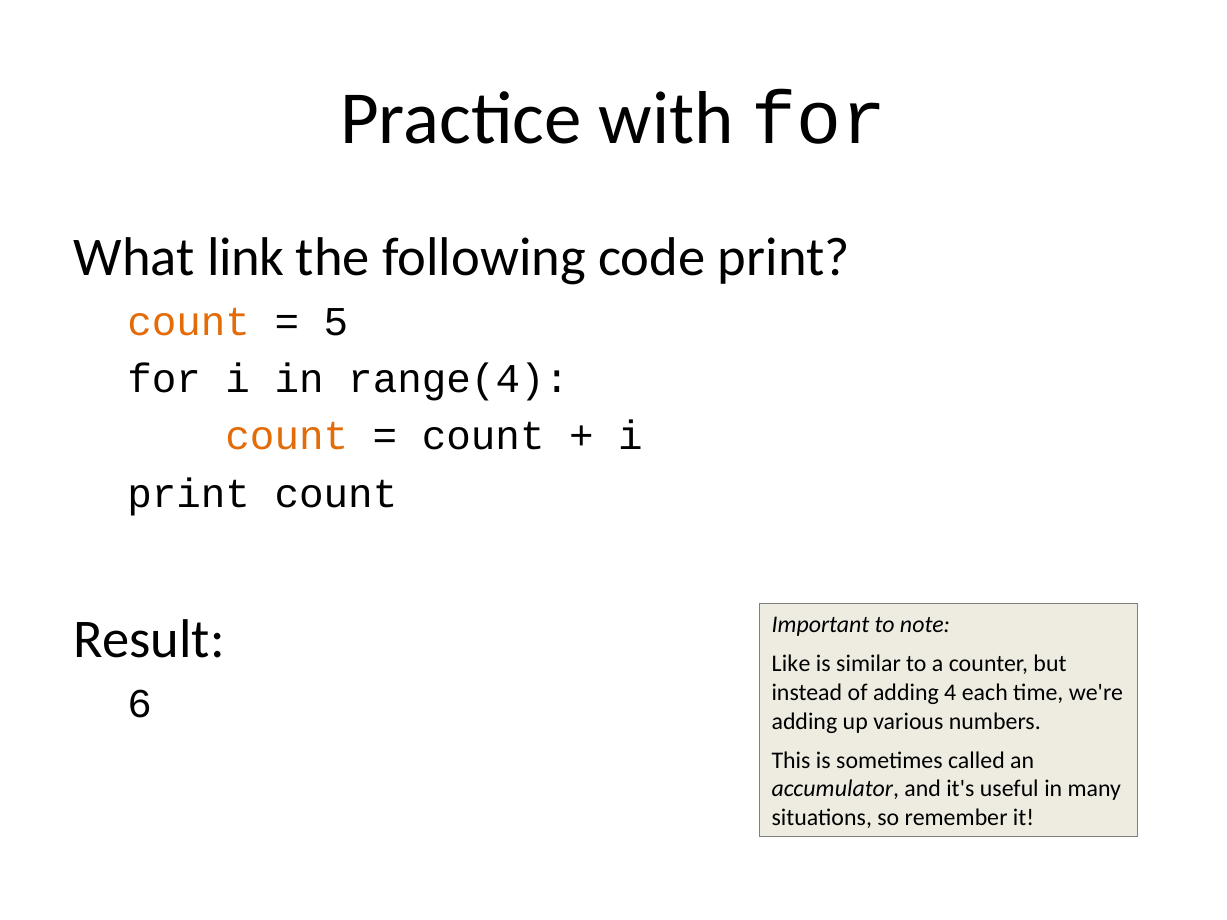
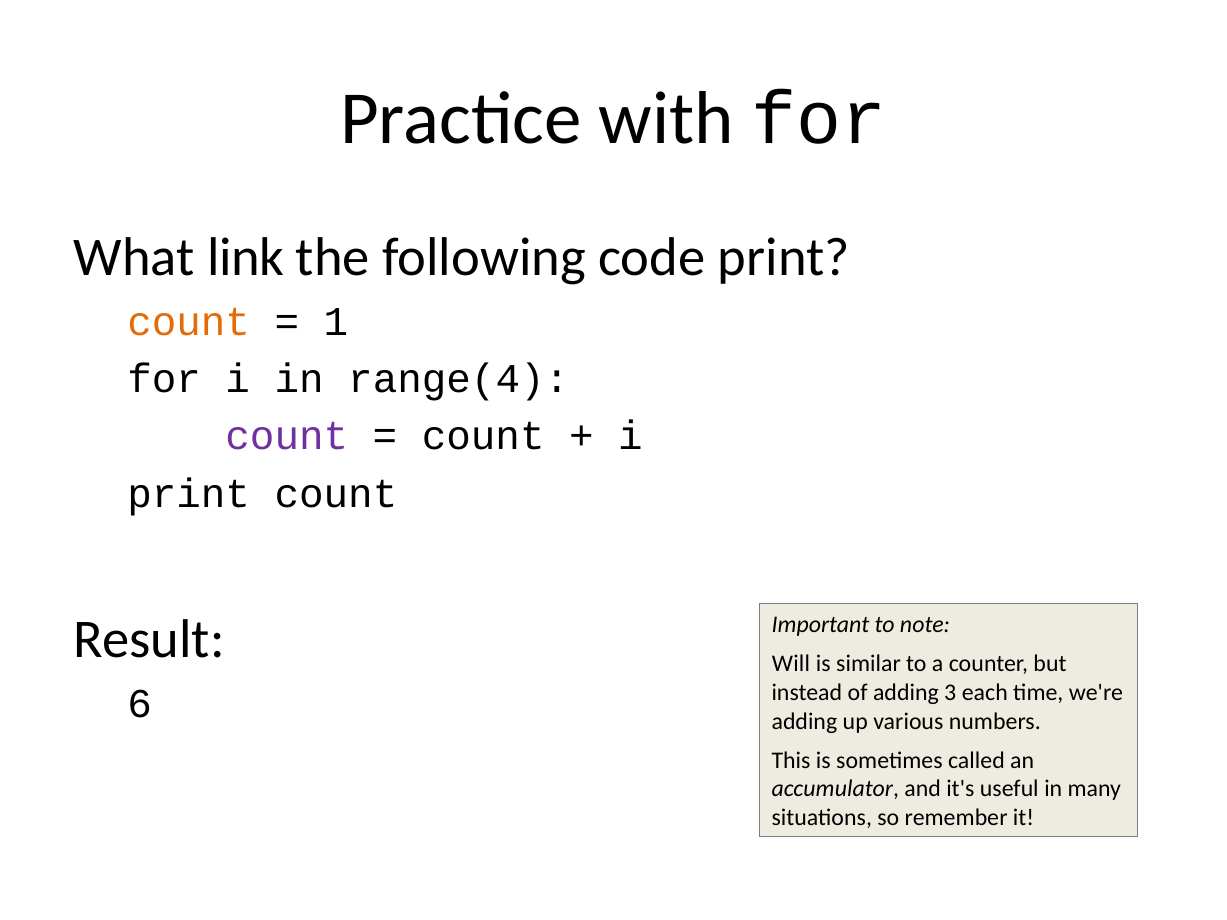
5: 5 -> 1
count at (287, 436) colour: orange -> purple
Like: Like -> Will
4: 4 -> 3
